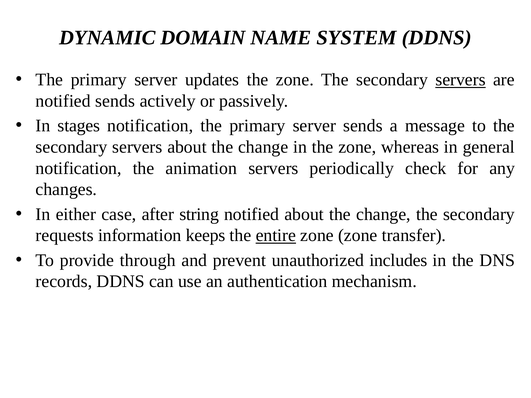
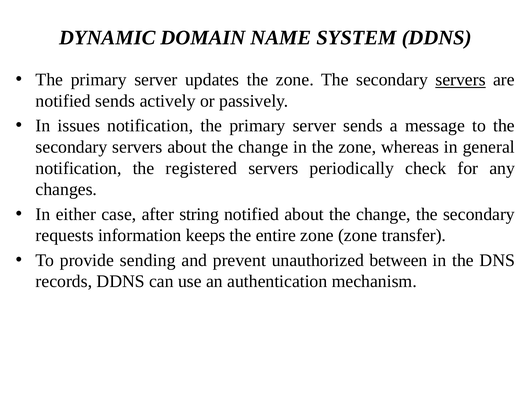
stages: stages -> issues
animation: animation -> registered
entire underline: present -> none
through: through -> sending
includes: includes -> between
